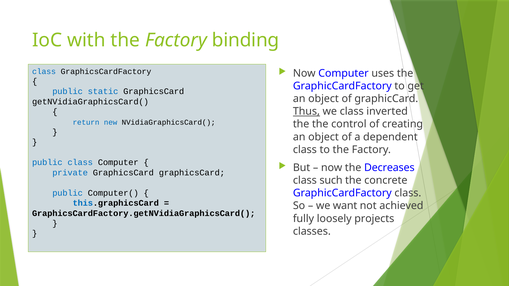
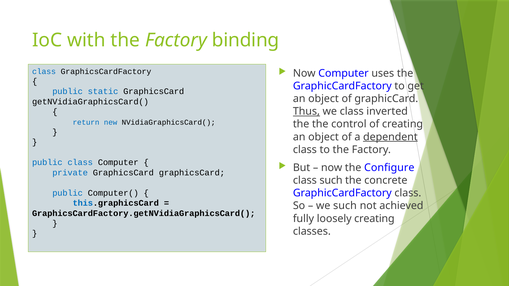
dependent underline: none -> present
Decreases: Decreases -> Configure
we want: want -> such
loosely projects: projects -> creating
